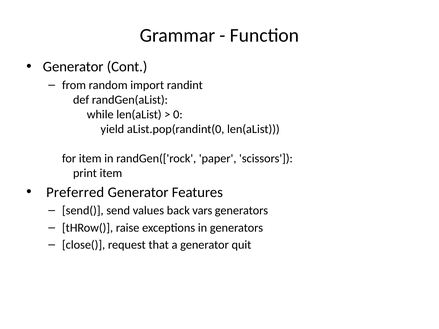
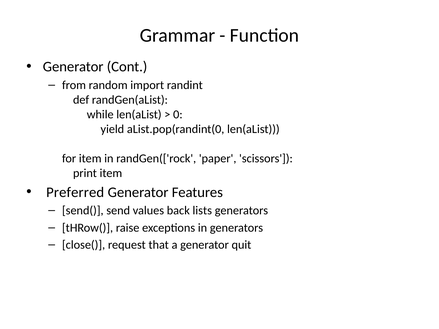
vars: vars -> lists
